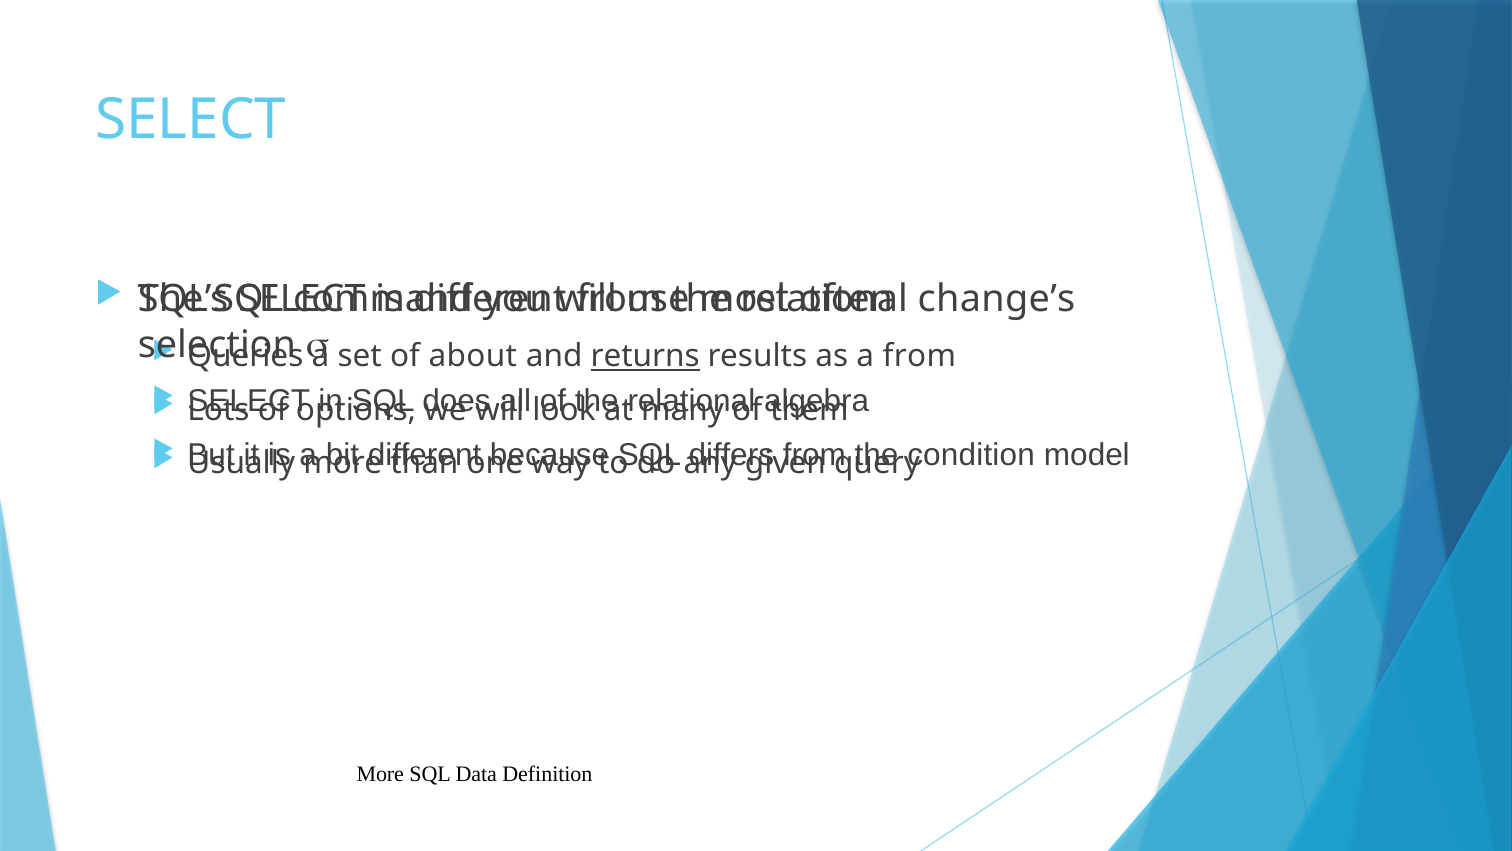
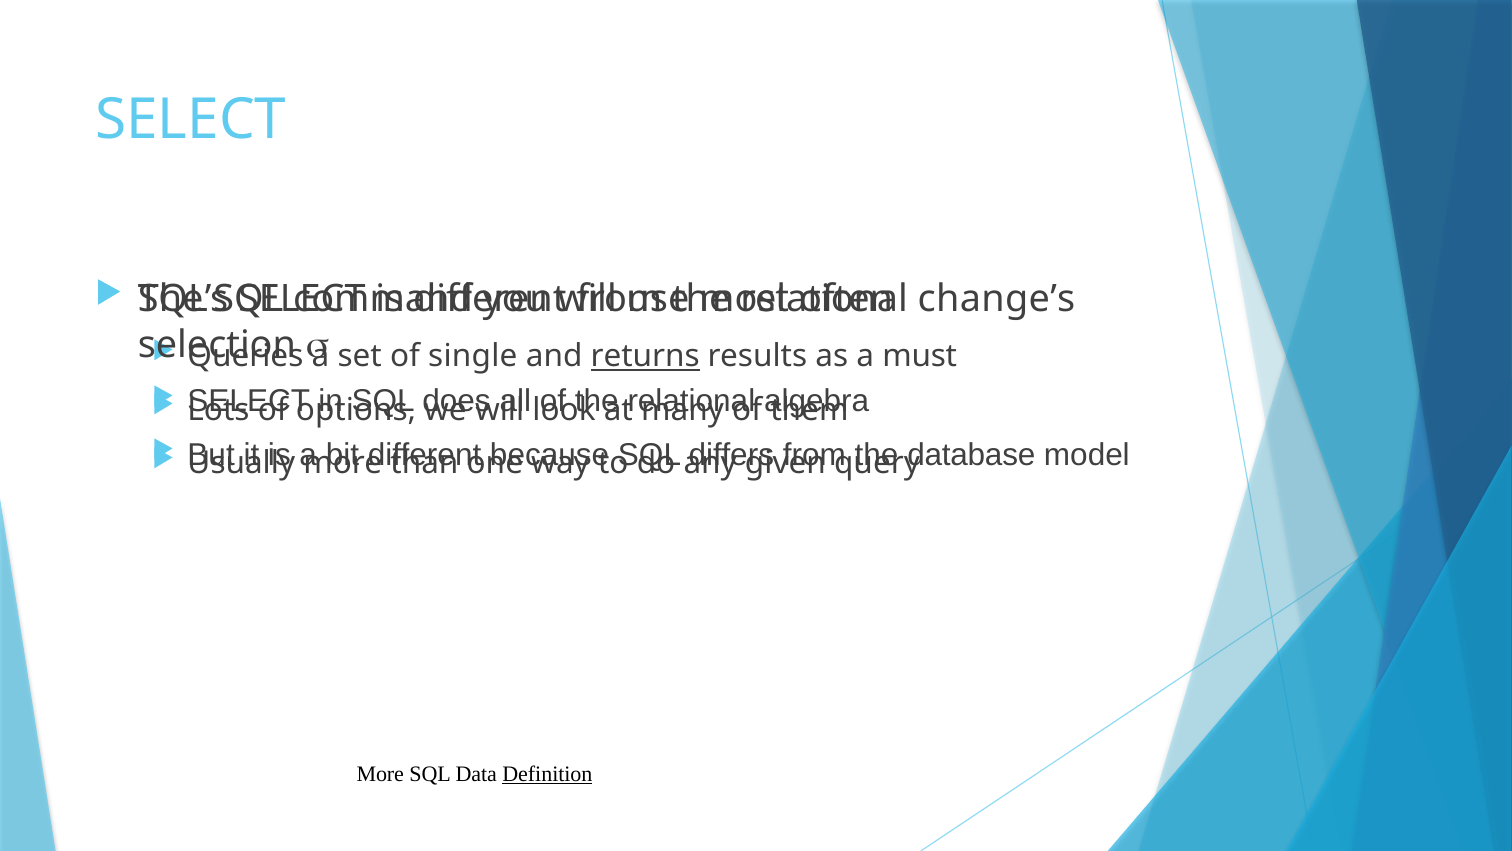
about: about -> single
a from: from -> must
condition: condition -> database
Definition underline: none -> present
